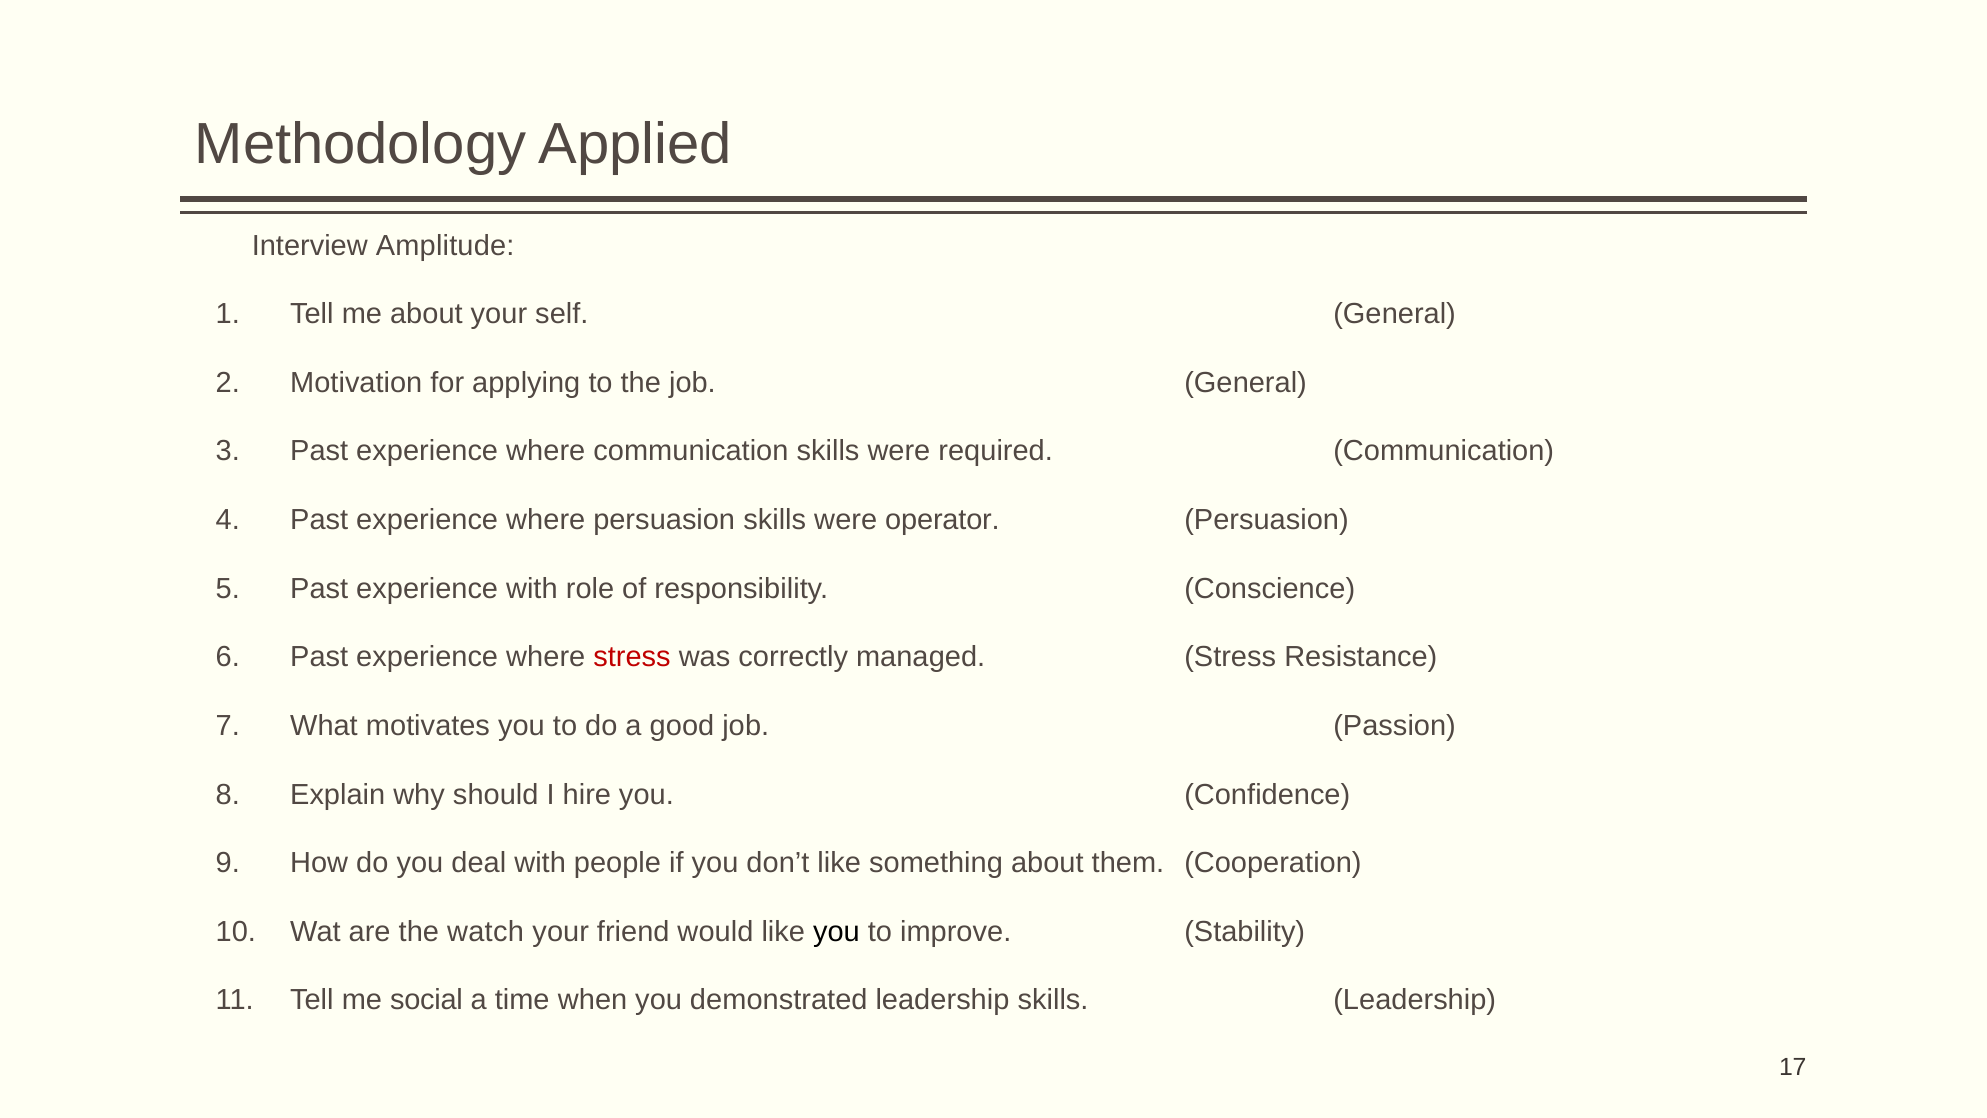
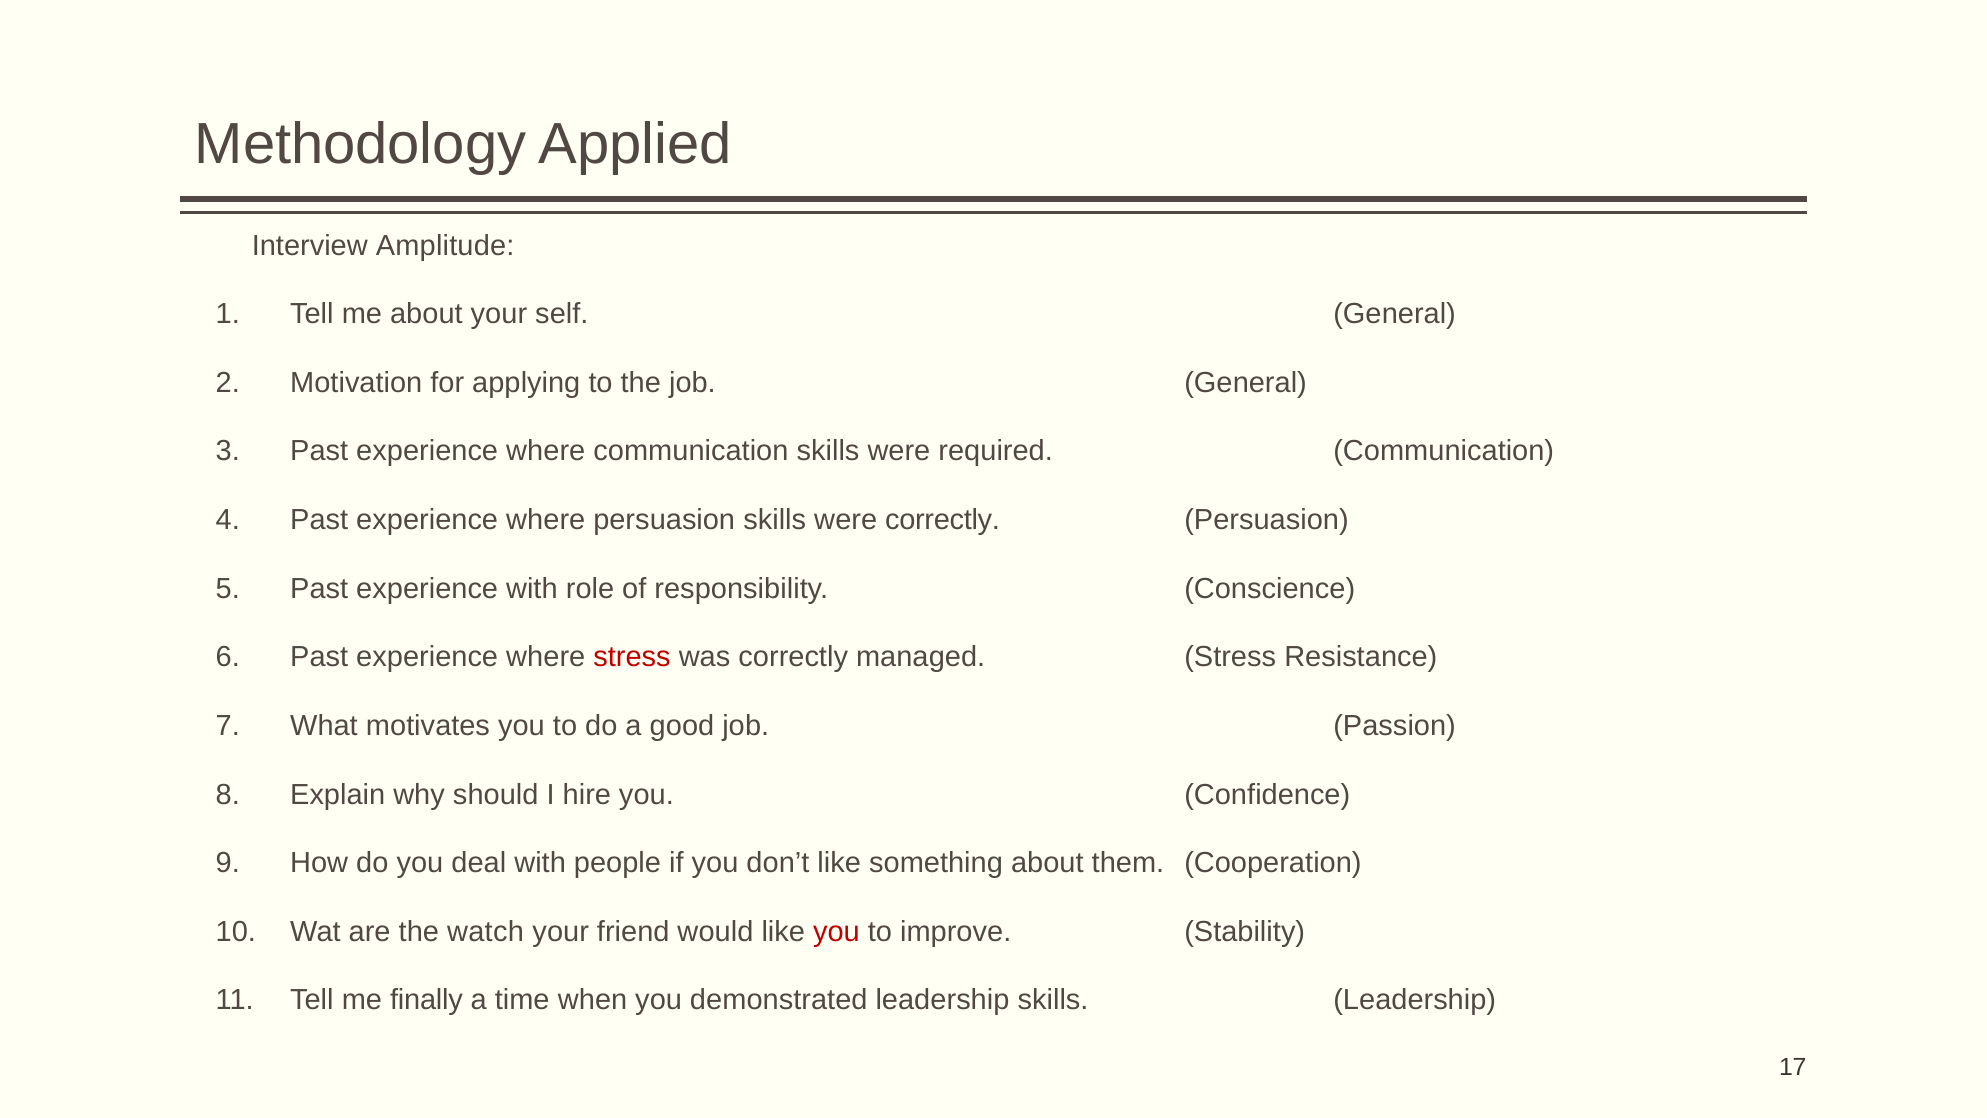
were operator: operator -> correctly
you at (836, 931) colour: black -> red
social: social -> finally
